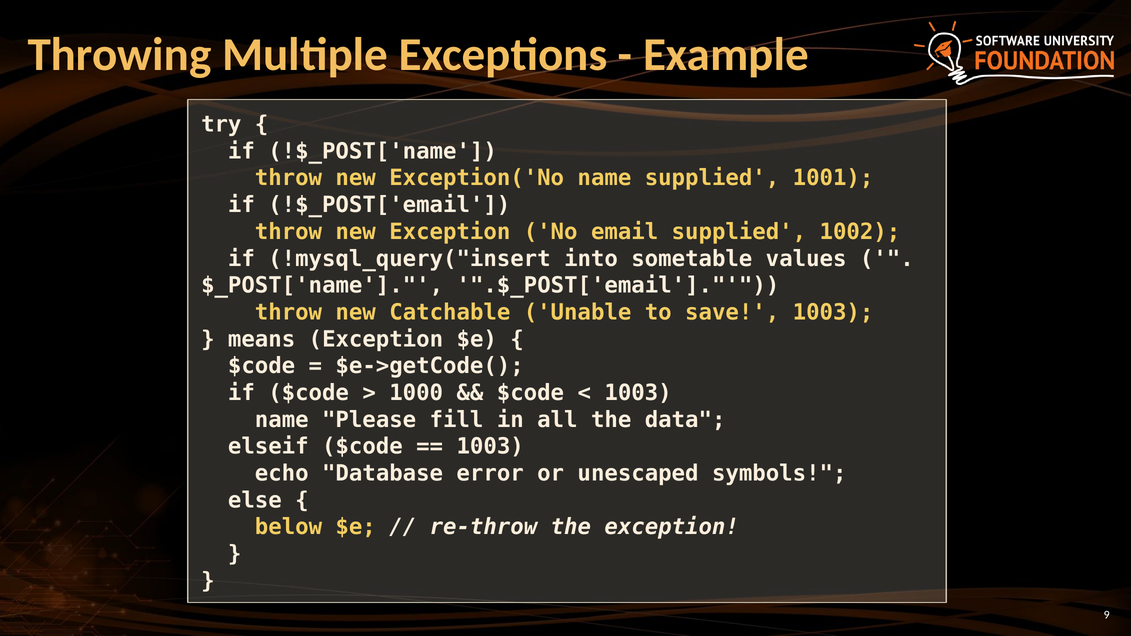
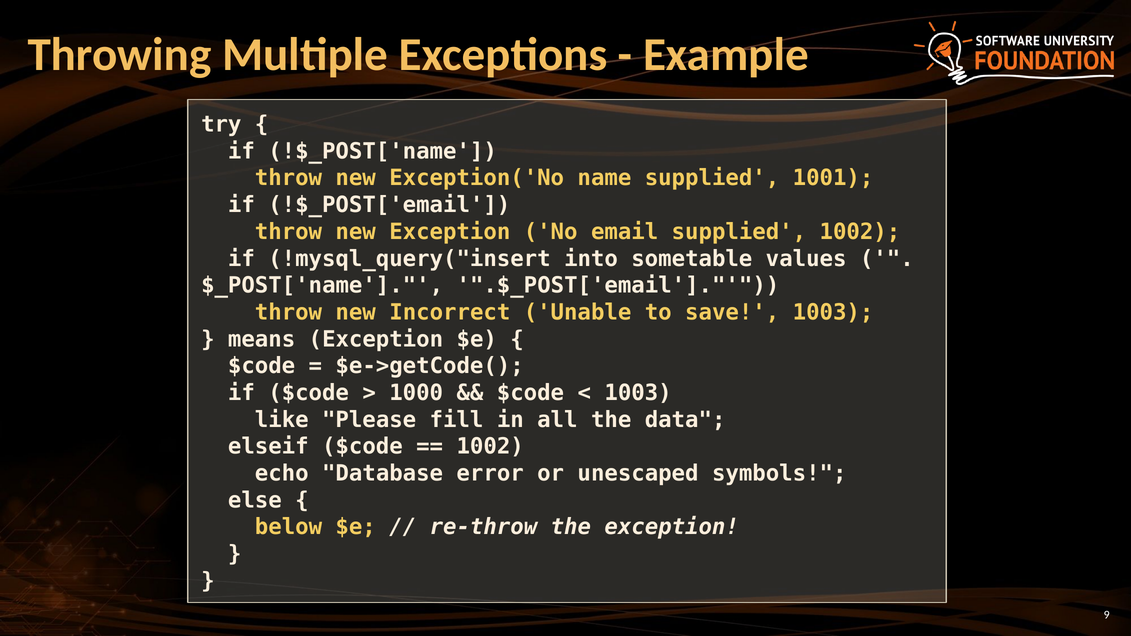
Catchable: Catchable -> Incorrect
name at (282, 420): name -> like
1003 at (490, 447): 1003 -> 1002
